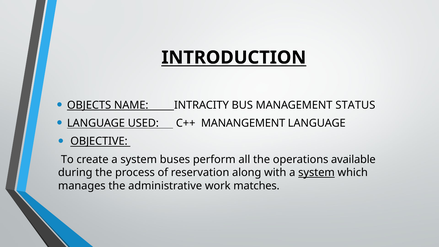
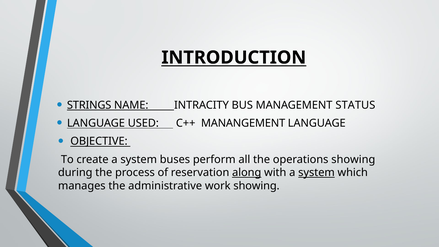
OBJECTS: OBJECTS -> STRINGS
operations available: available -> showing
along underline: none -> present
work matches: matches -> showing
